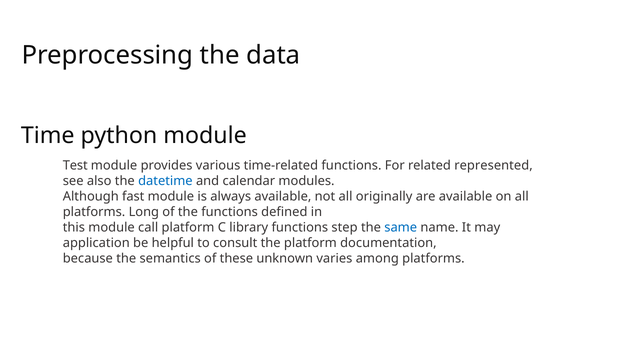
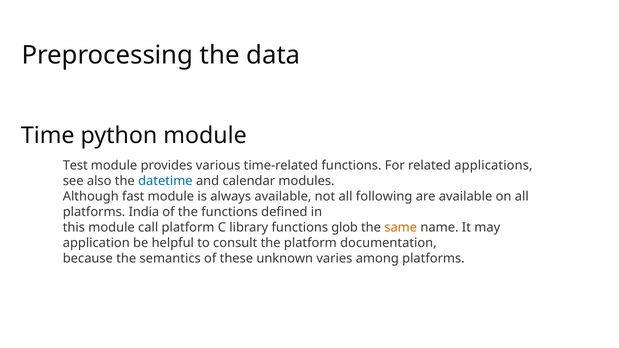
represented: represented -> applications
originally: originally -> following
Long: Long -> India
step: step -> glob
same colour: blue -> orange
